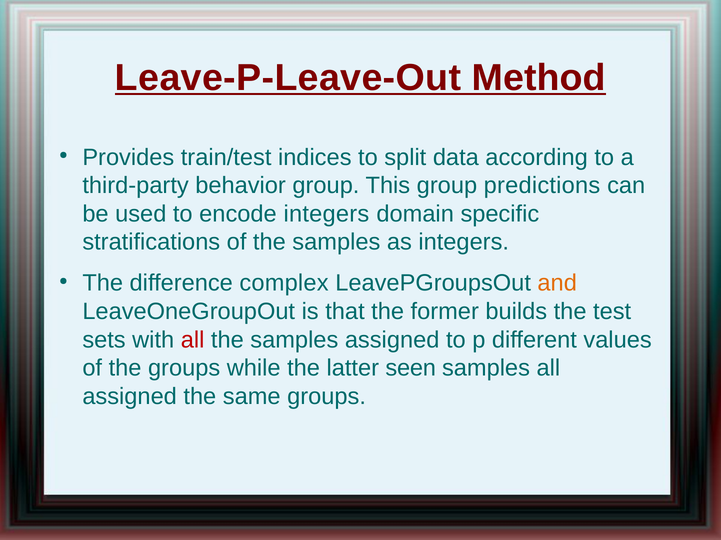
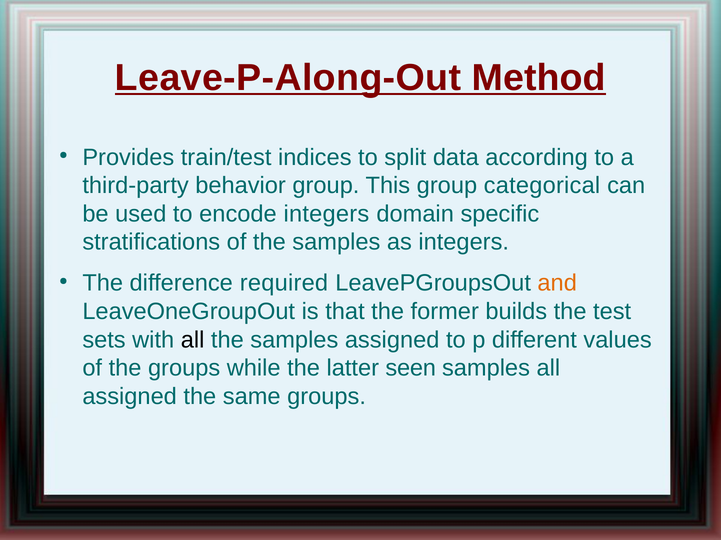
Leave-P-Leave-Out: Leave-P-Leave-Out -> Leave-P-Along-Out
predictions: predictions -> categorical
complex: complex -> required
all at (193, 340) colour: red -> black
